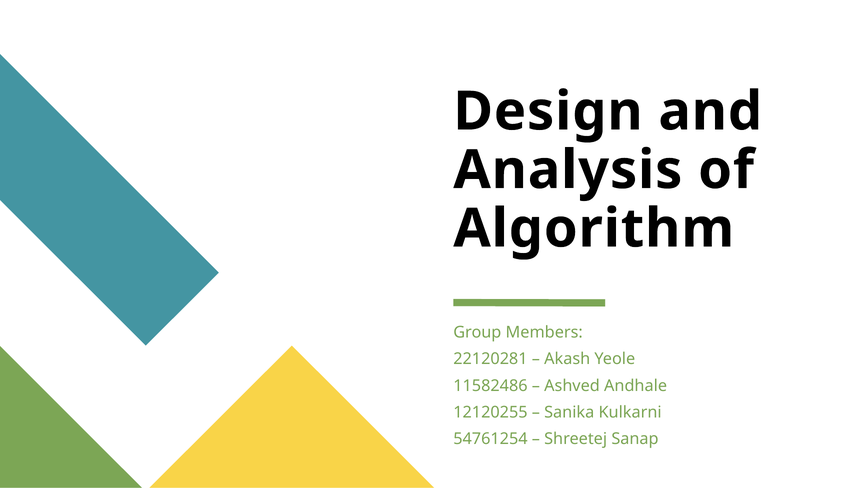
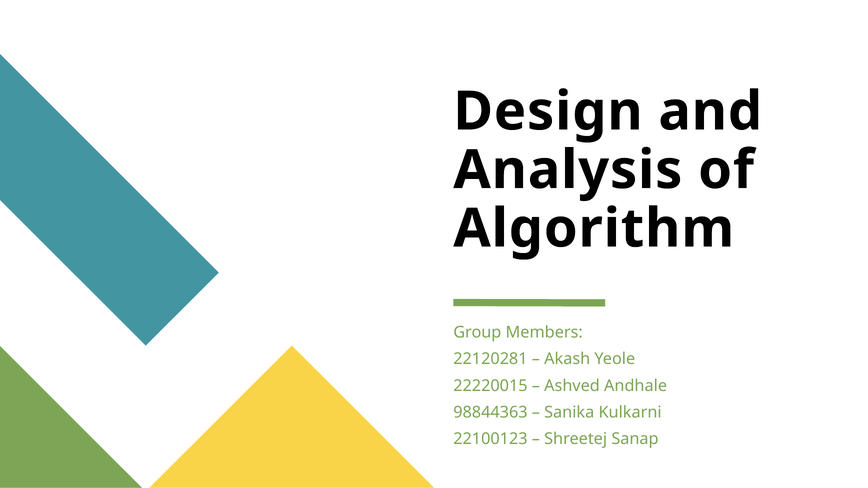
11582486: 11582486 -> 22220015
12120255: 12120255 -> 98844363
54761254: 54761254 -> 22100123
